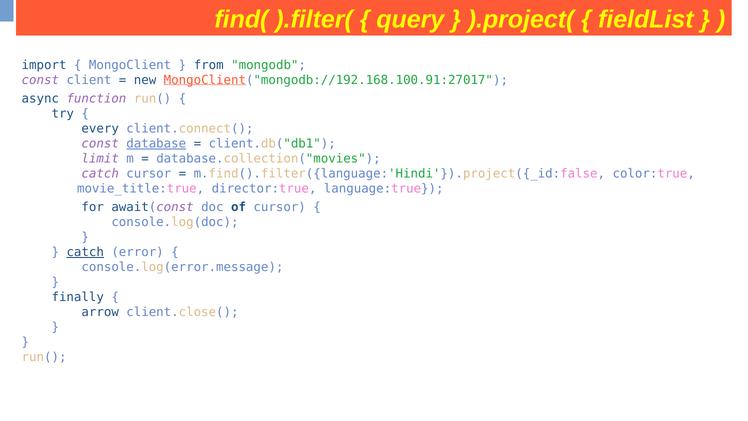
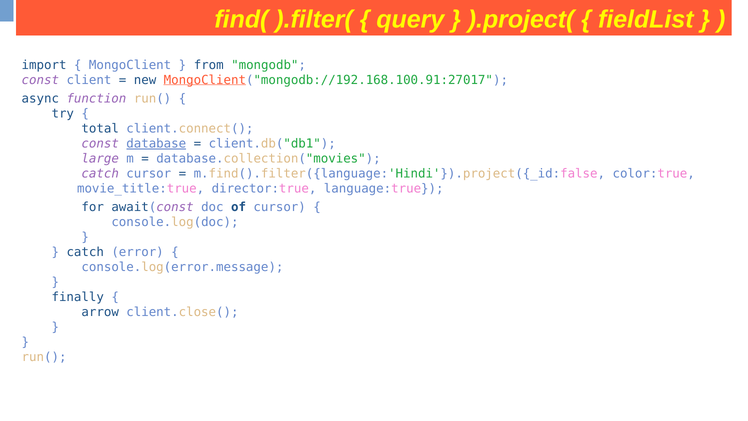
every: every -> total
limit: limit -> large
catch at (85, 252) underline: present -> none
